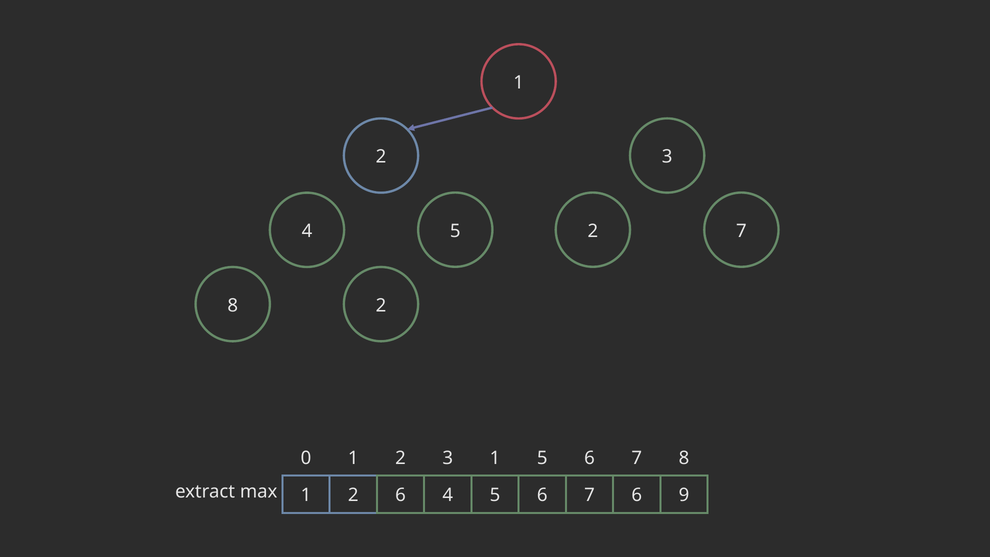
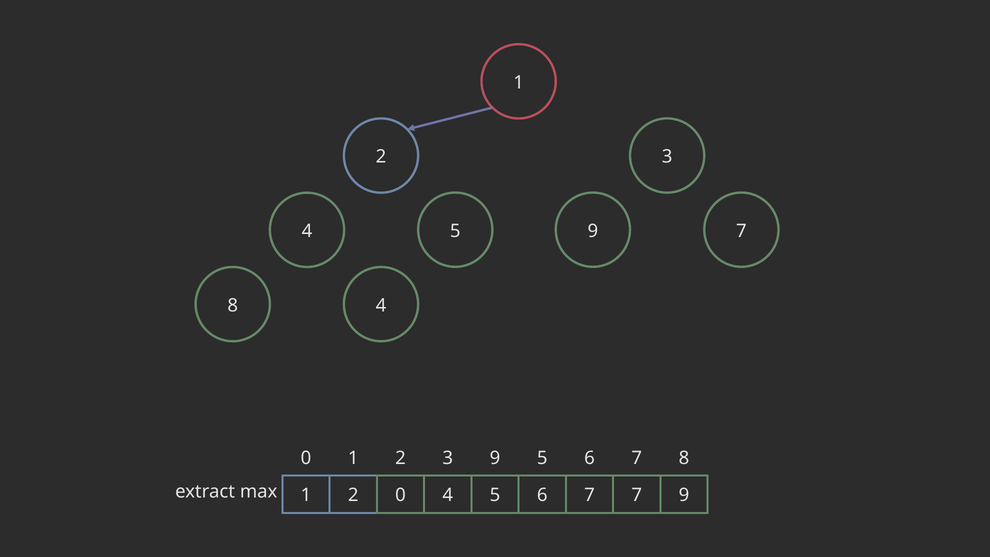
5 2: 2 -> 9
8 2: 2 -> 4
2 3 1: 1 -> 9
2 6: 6 -> 0
7 6: 6 -> 7
